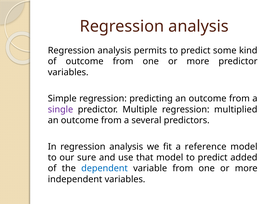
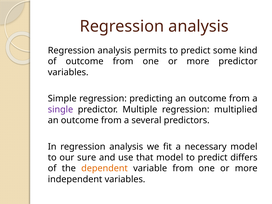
reference: reference -> necessary
added: added -> differs
dependent colour: blue -> orange
